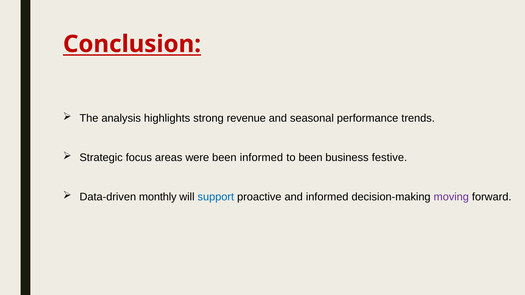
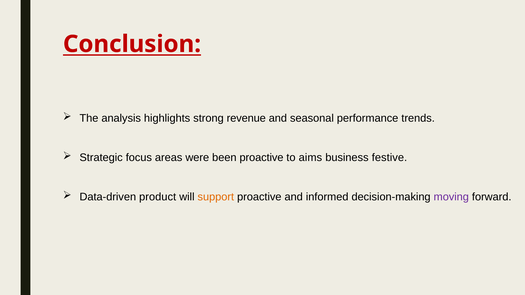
been informed: informed -> proactive
to been: been -> aims
monthly: monthly -> product
support colour: blue -> orange
